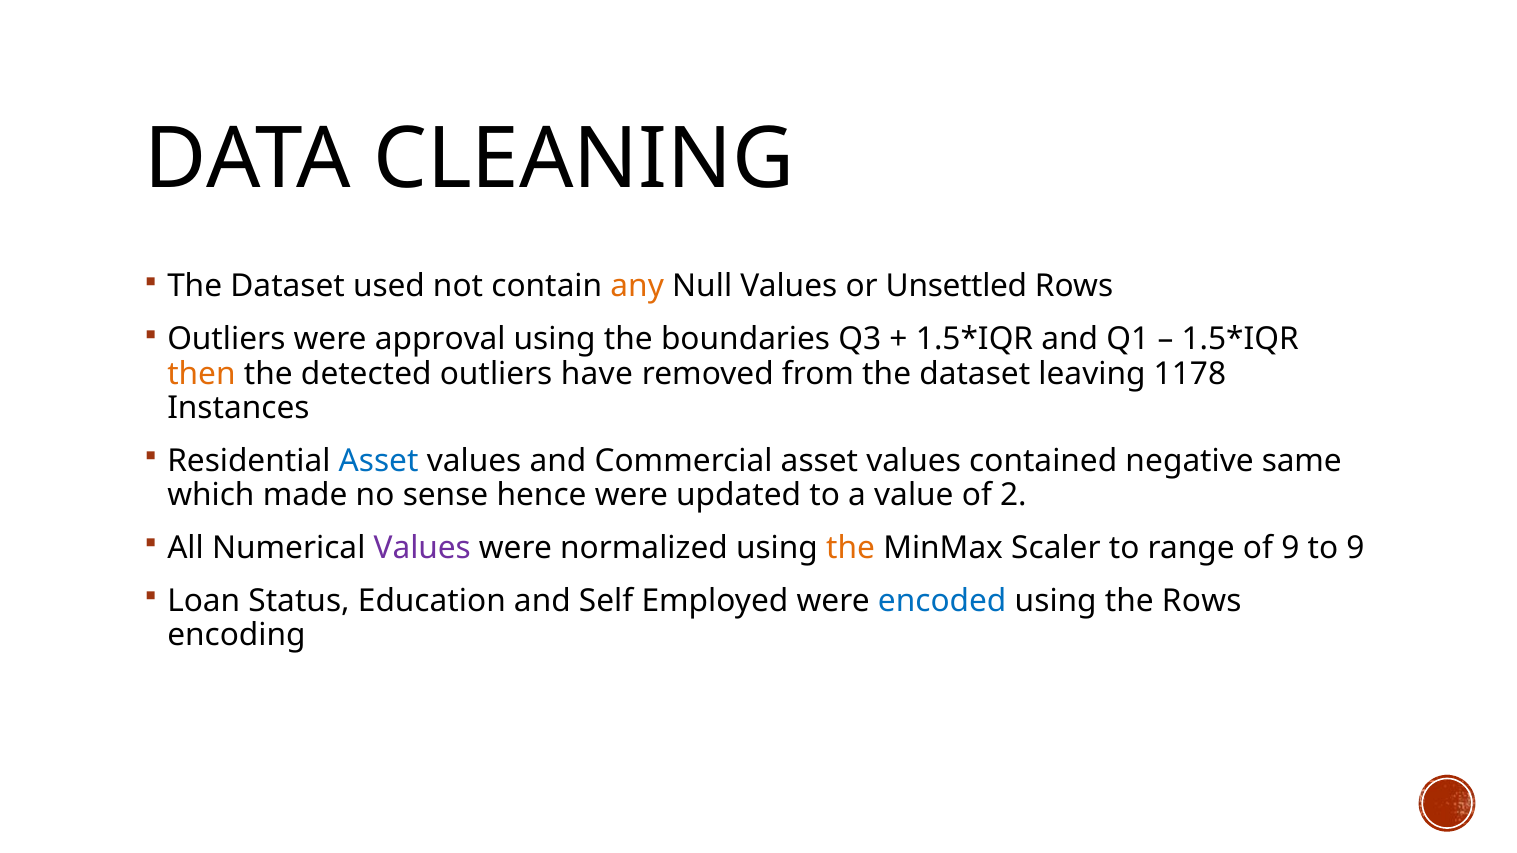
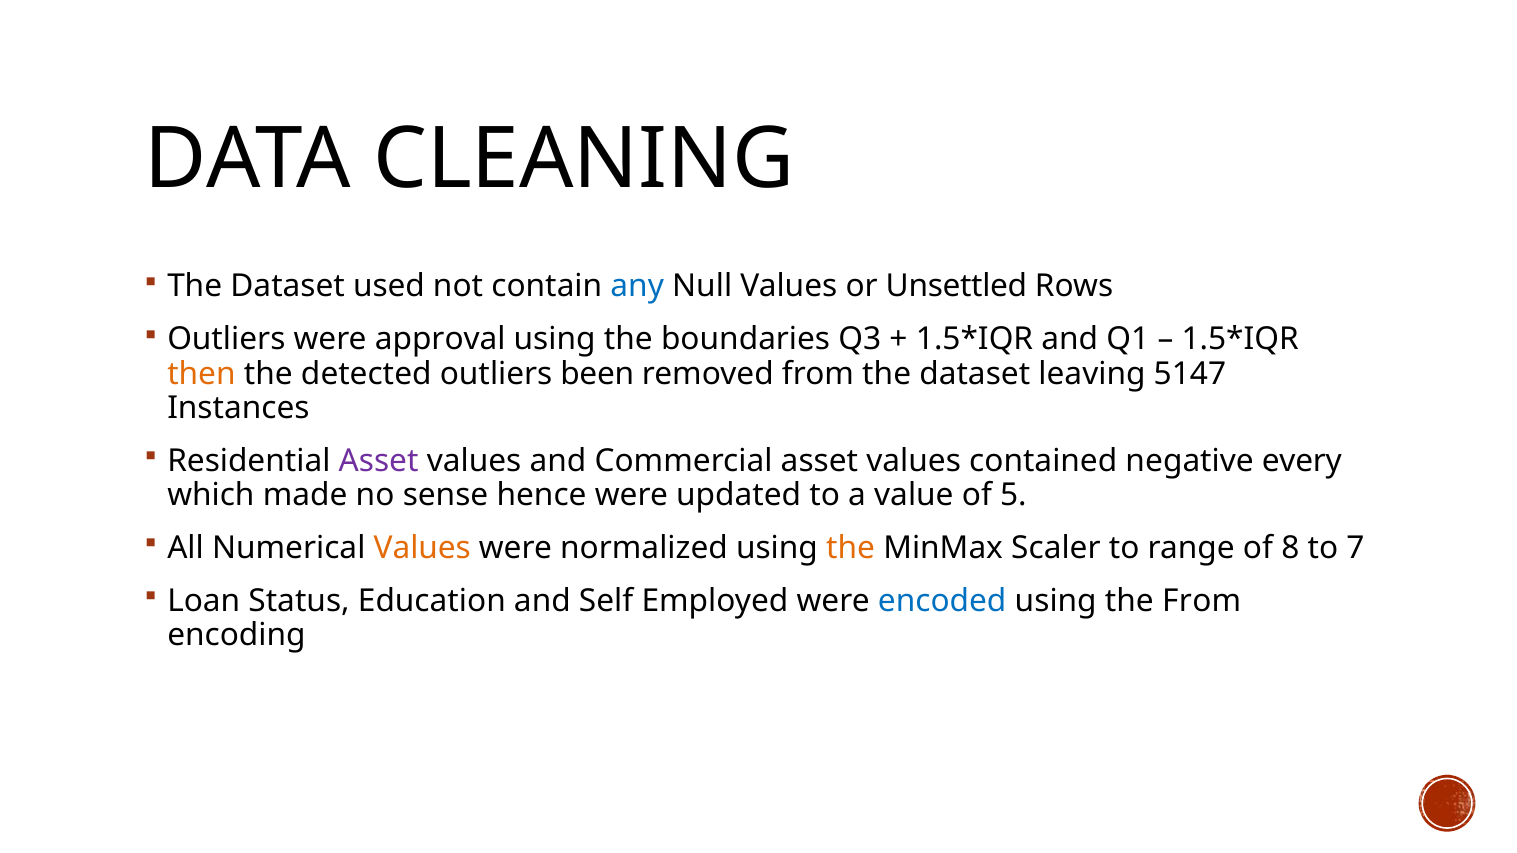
any colour: orange -> blue
have: have -> been
1178: 1178 -> 5147
Asset at (379, 461) colour: blue -> purple
same: same -> every
2: 2 -> 5
Values at (422, 548) colour: purple -> orange
of 9: 9 -> 8
to 9: 9 -> 7
the Rows: Rows -> From
